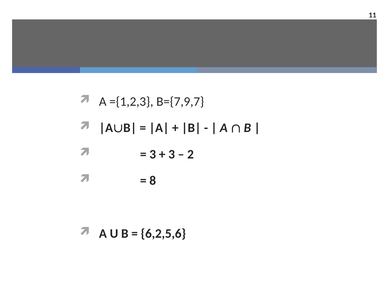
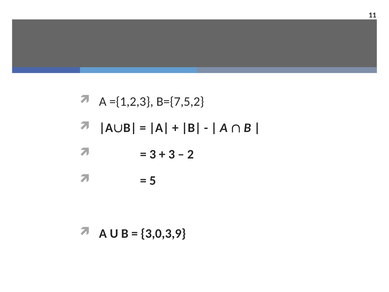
B={7,9,7: B={7,9,7 -> B={7,5,2
8: 8 -> 5
6,2,5,6: 6,2,5,6 -> 3,0,3,9
